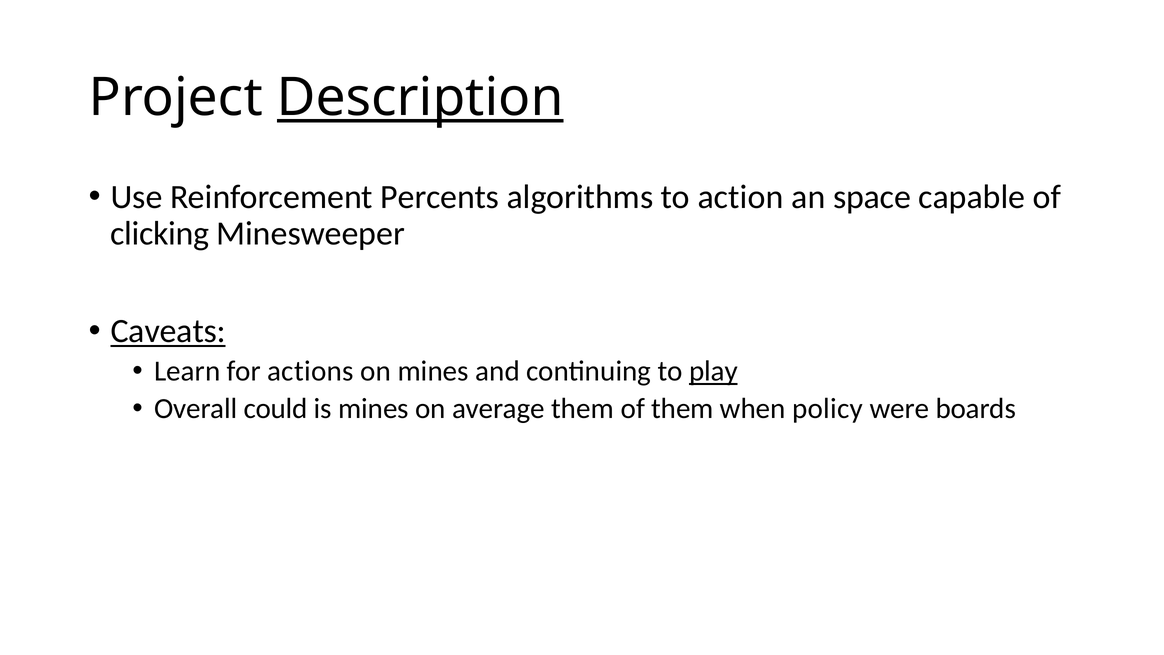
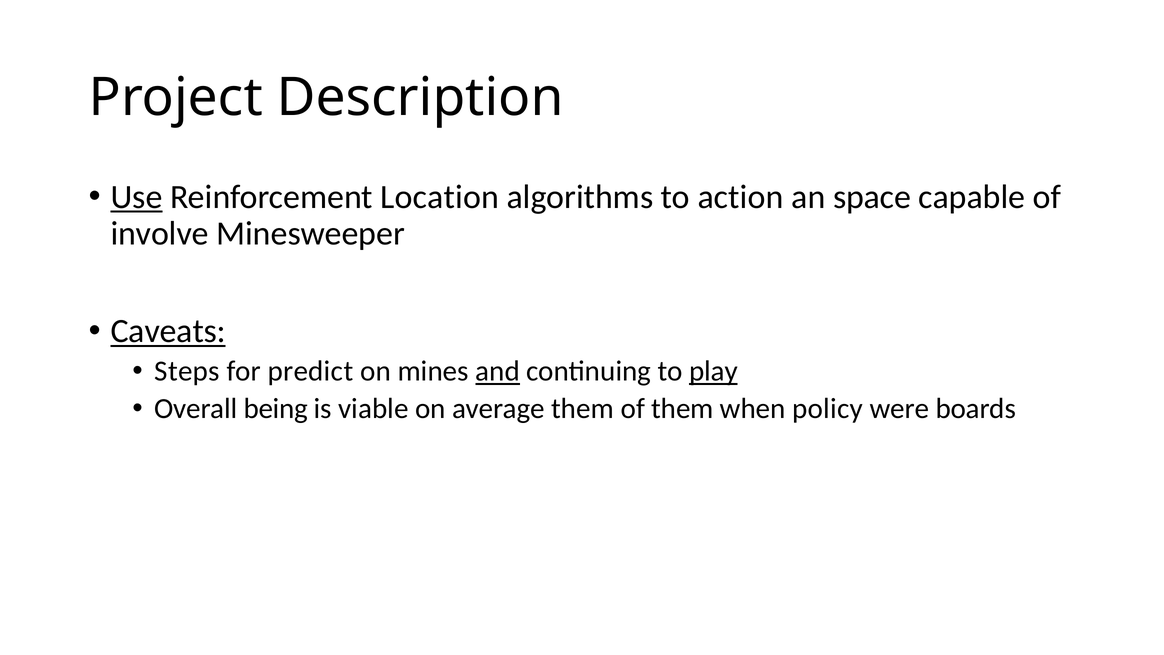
Description underline: present -> none
Use underline: none -> present
Percents: Percents -> Location
clicking: clicking -> involve
Learn: Learn -> Steps
actions: actions -> predict
and underline: none -> present
could: could -> being
is mines: mines -> viable
